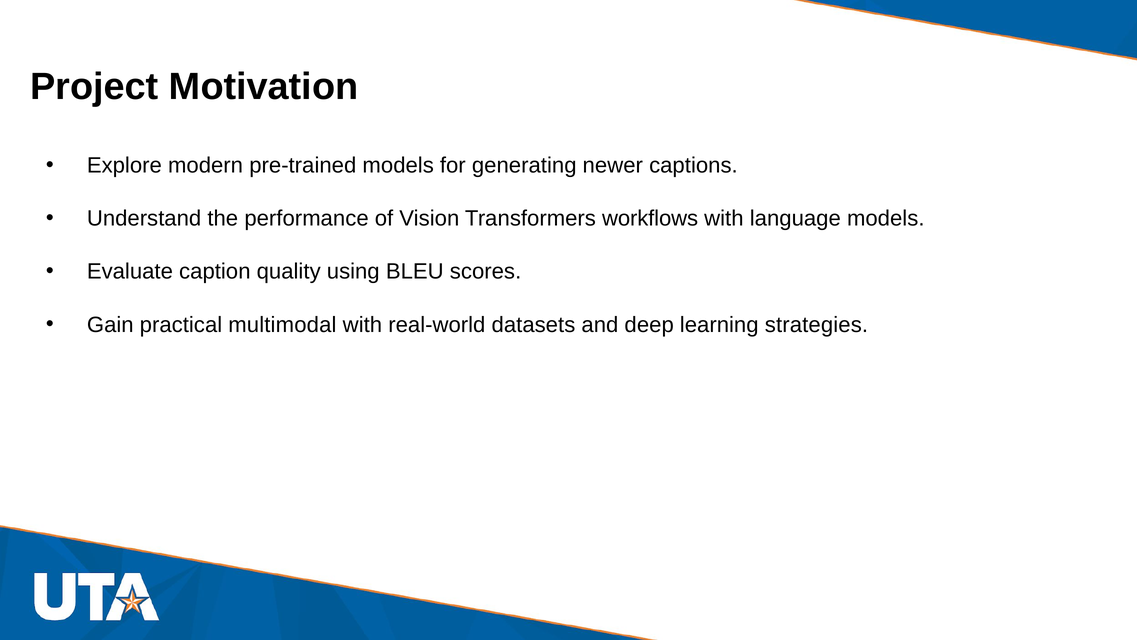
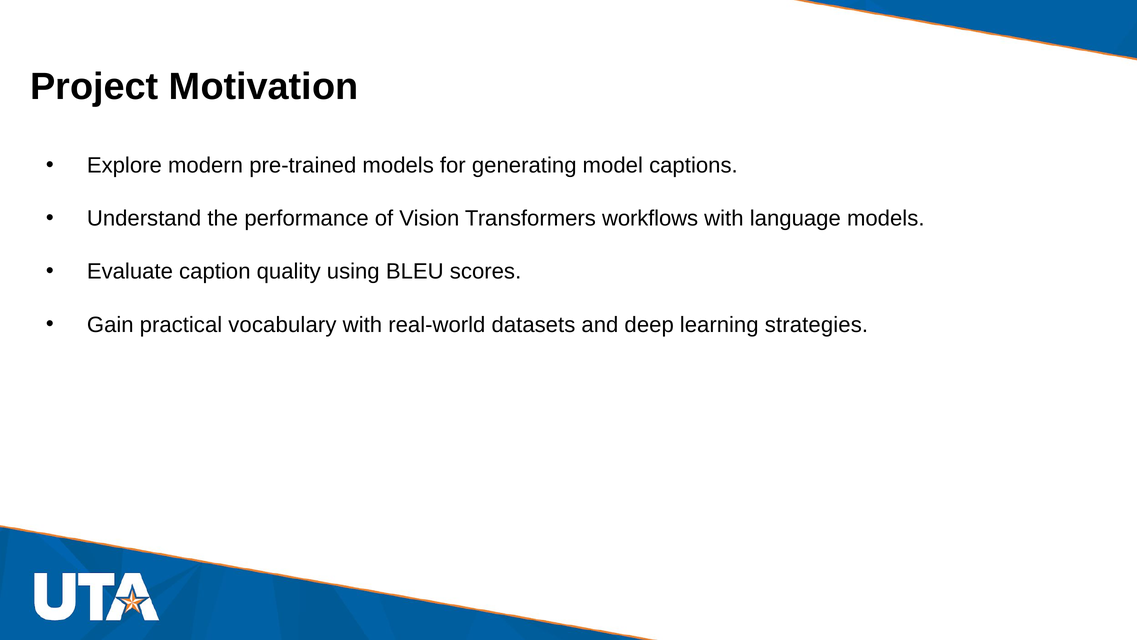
newer: newer -> model
multimodal: multimodal -> vocabulary
